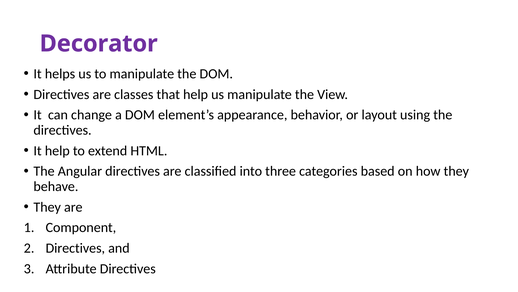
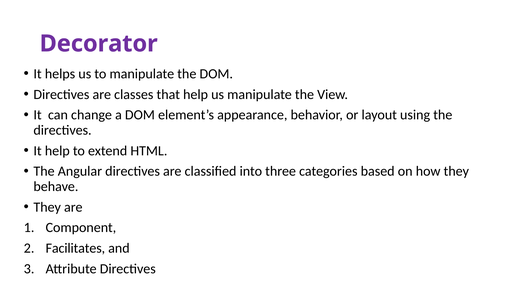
Directives at (75, 248): Directives -> Facilitates
